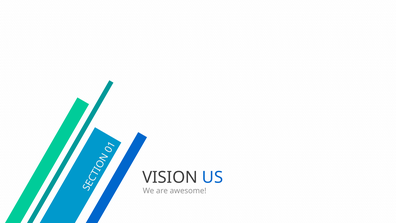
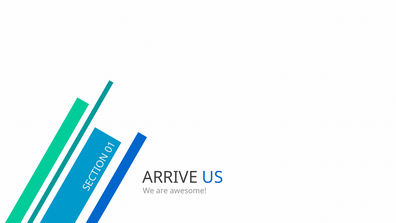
VISION: VISION -> ARRIVE
